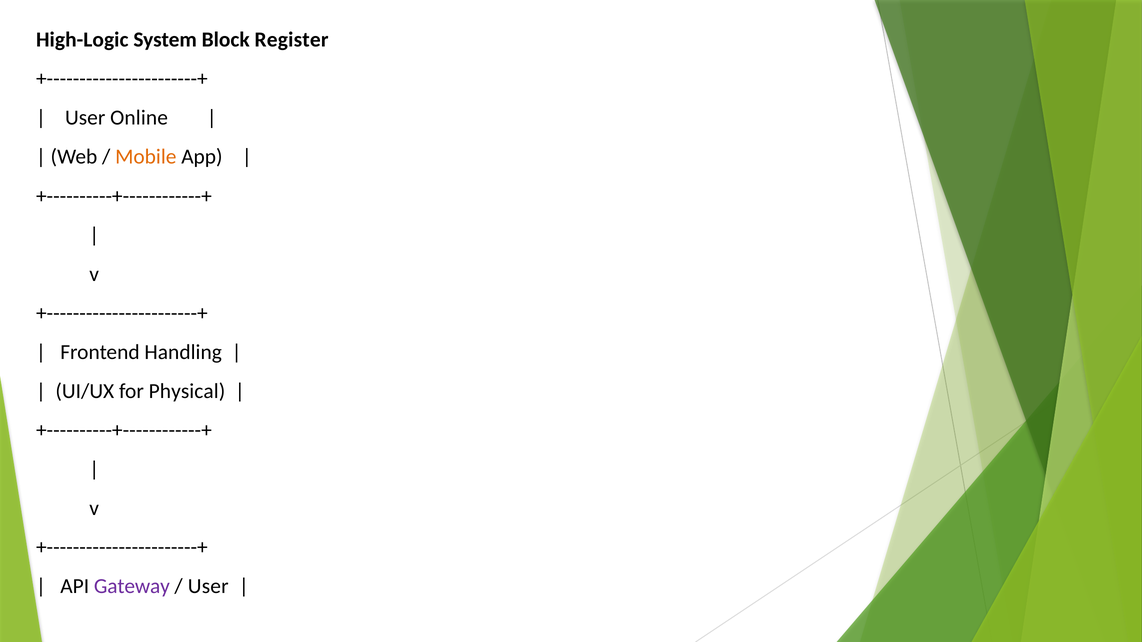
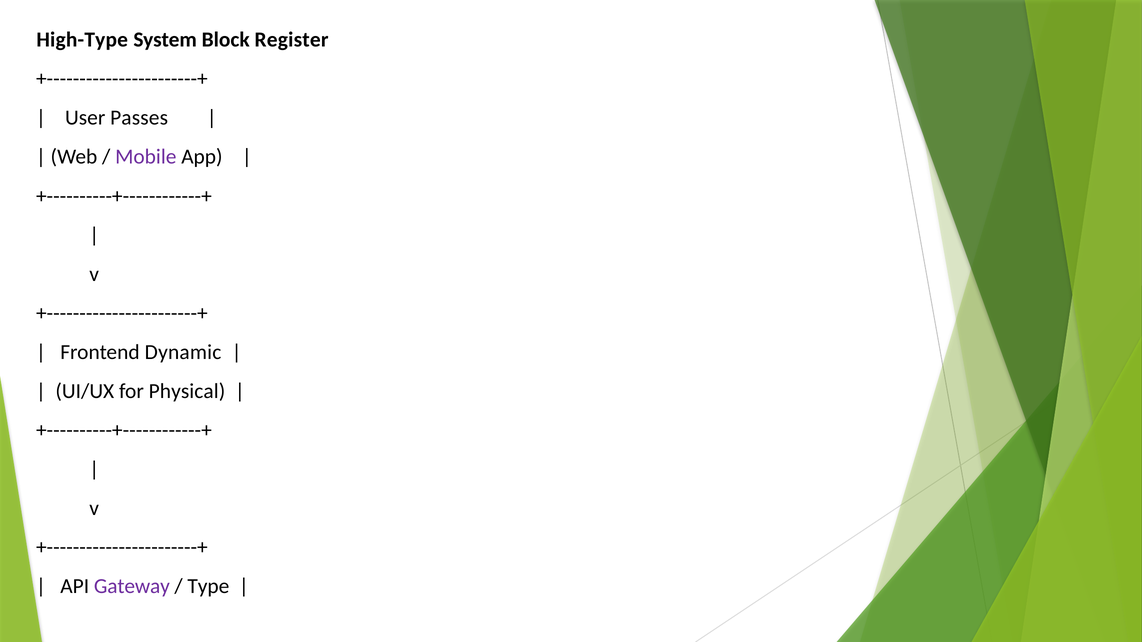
High-Logic: High-Logic -> High-Type
Online: Online -> Passes
Mobile colour: orange -> purple
Handling: Handling -> Dynamic
User at (208, 587): User -> Type
